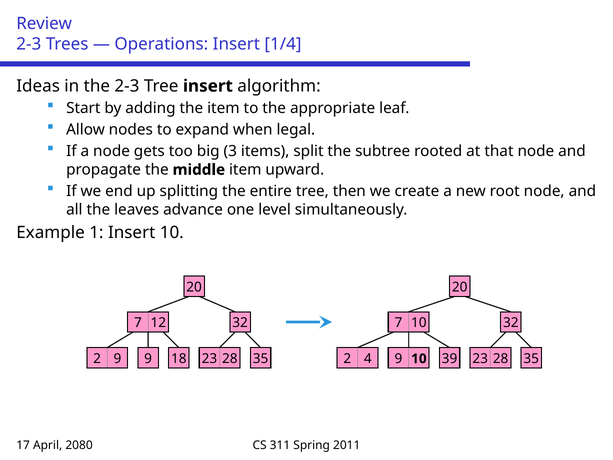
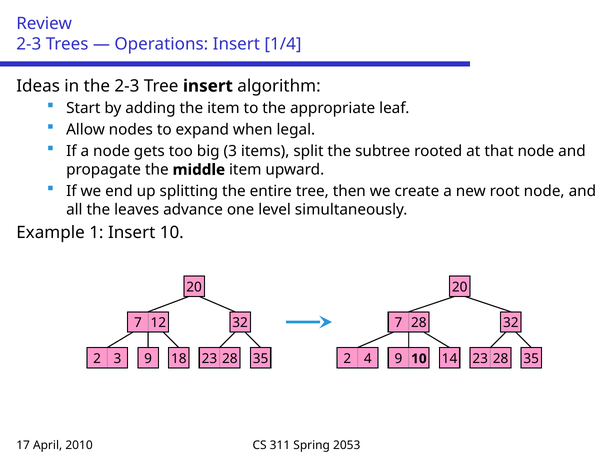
7 10: 10 -> 28
2 9: 9 -> 3
39: 39 -> 14
2080: 2080 -> 2010
2011: 2011 -> 2053
